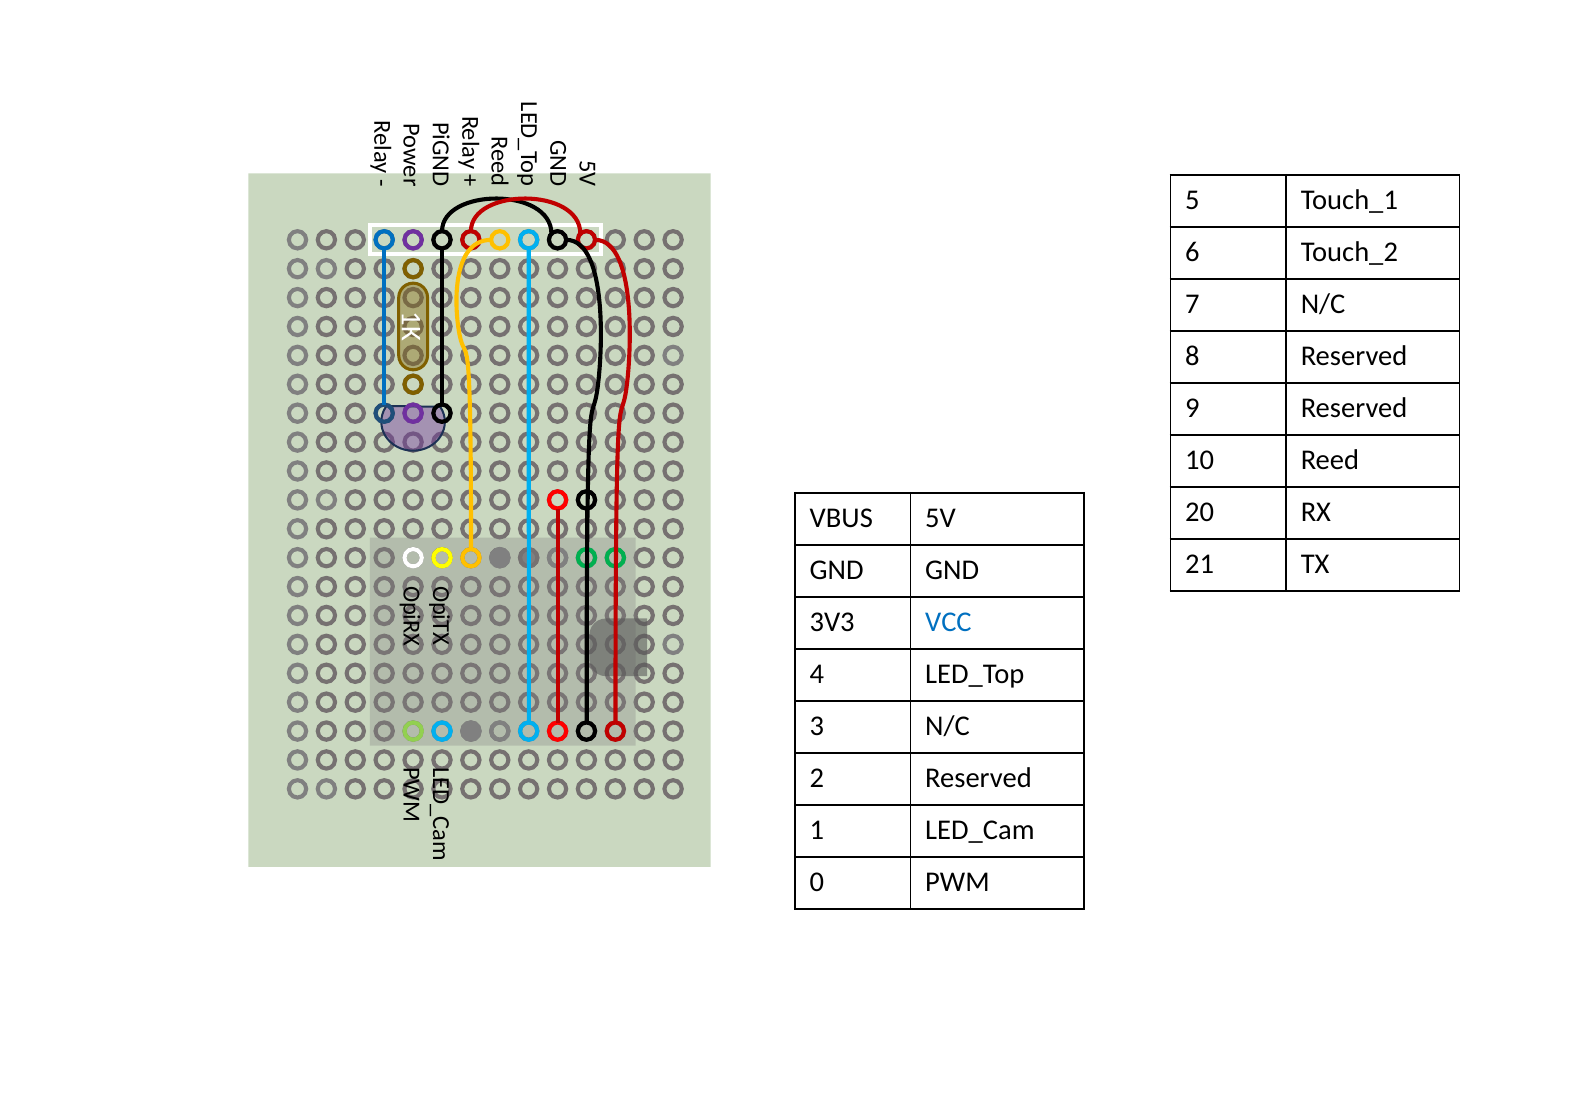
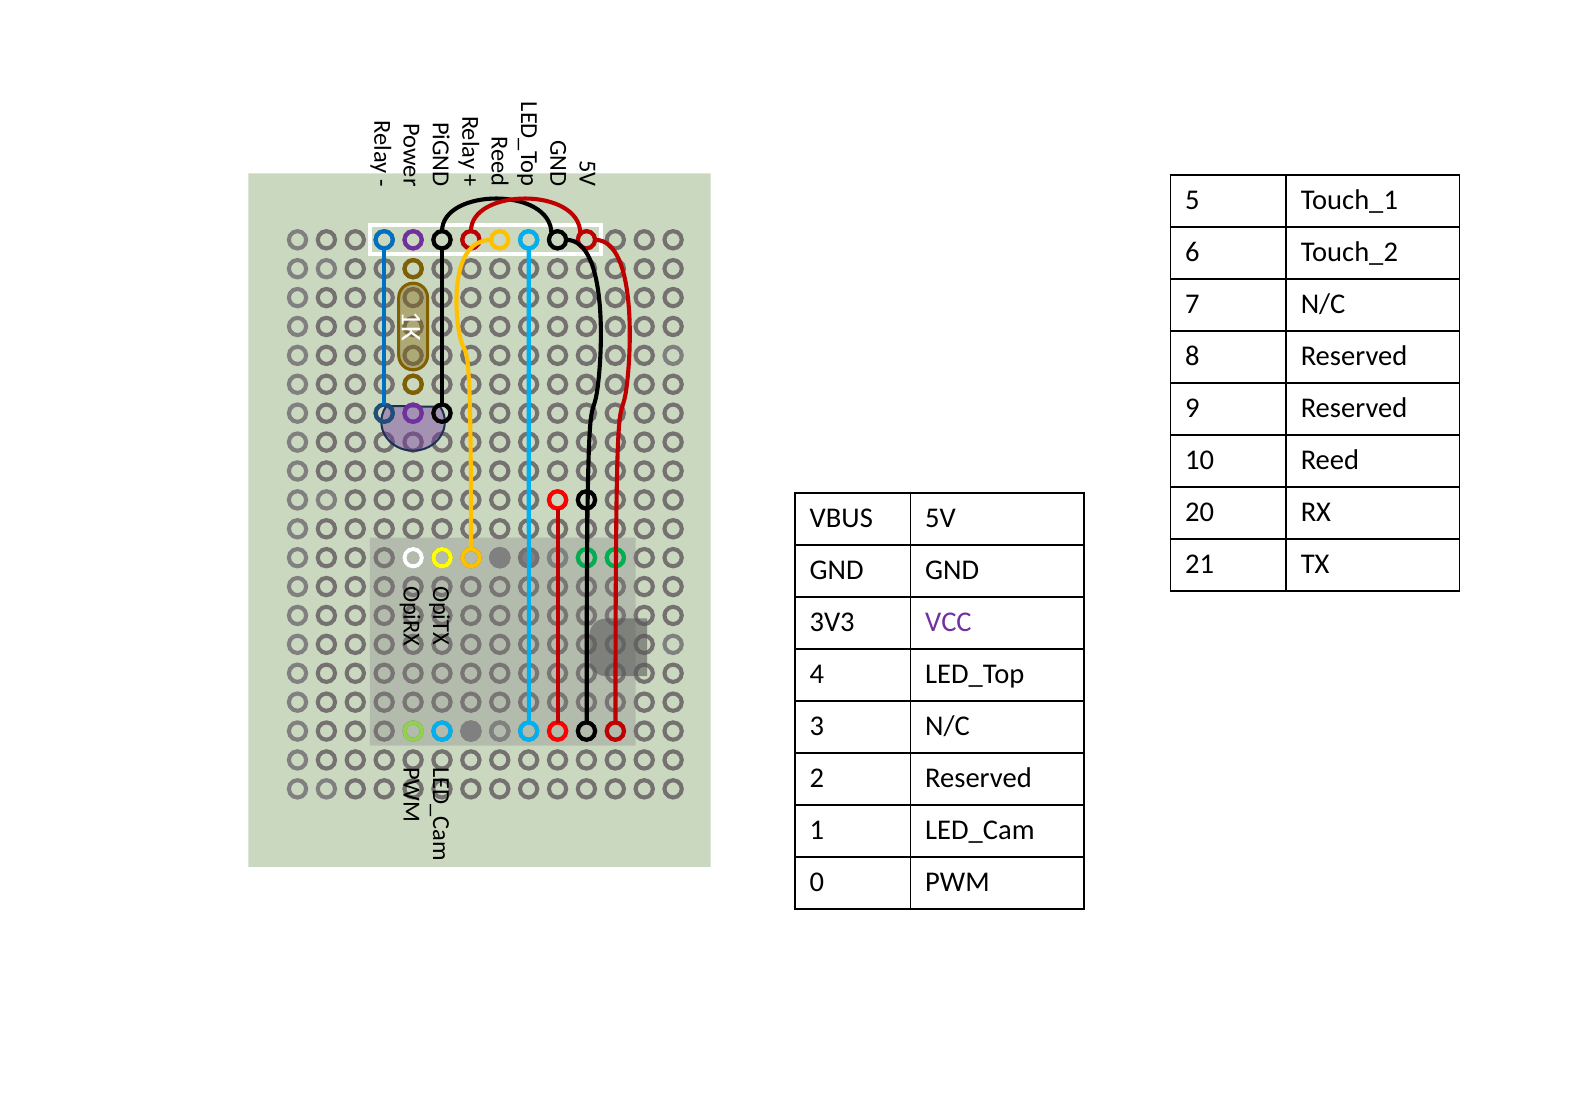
VCC colour: blue -> purple
